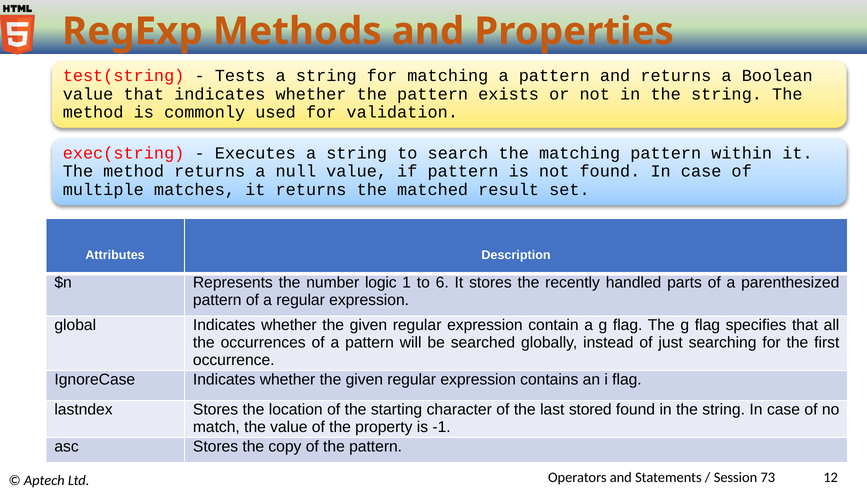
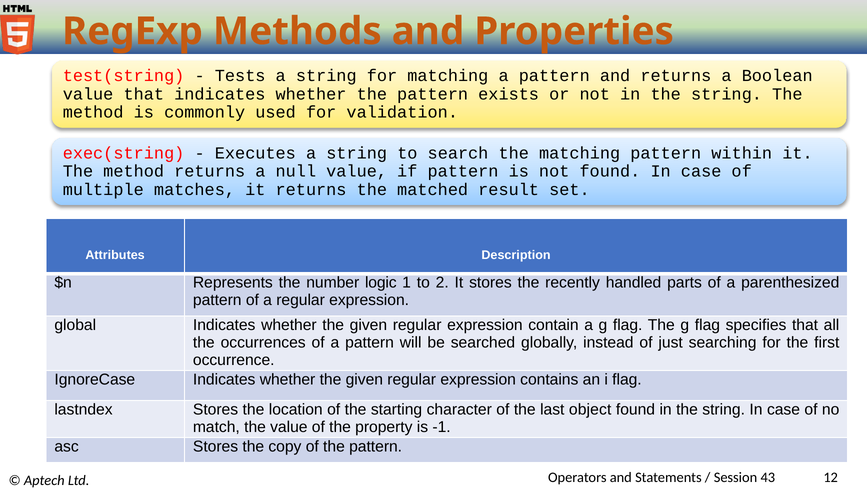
6: 6 -> 2
stored: stored -> object
73: 73 -> 43
